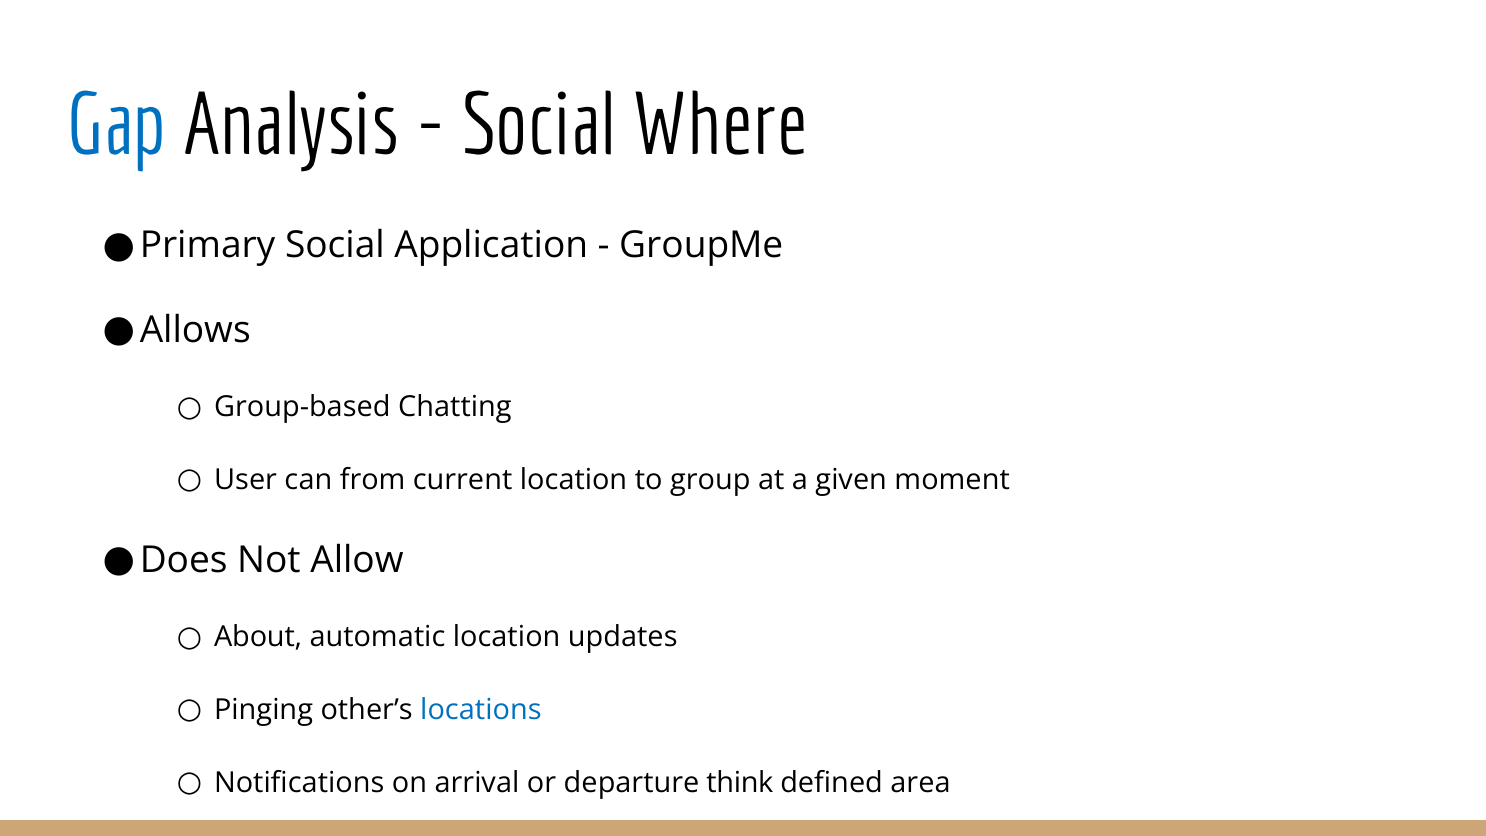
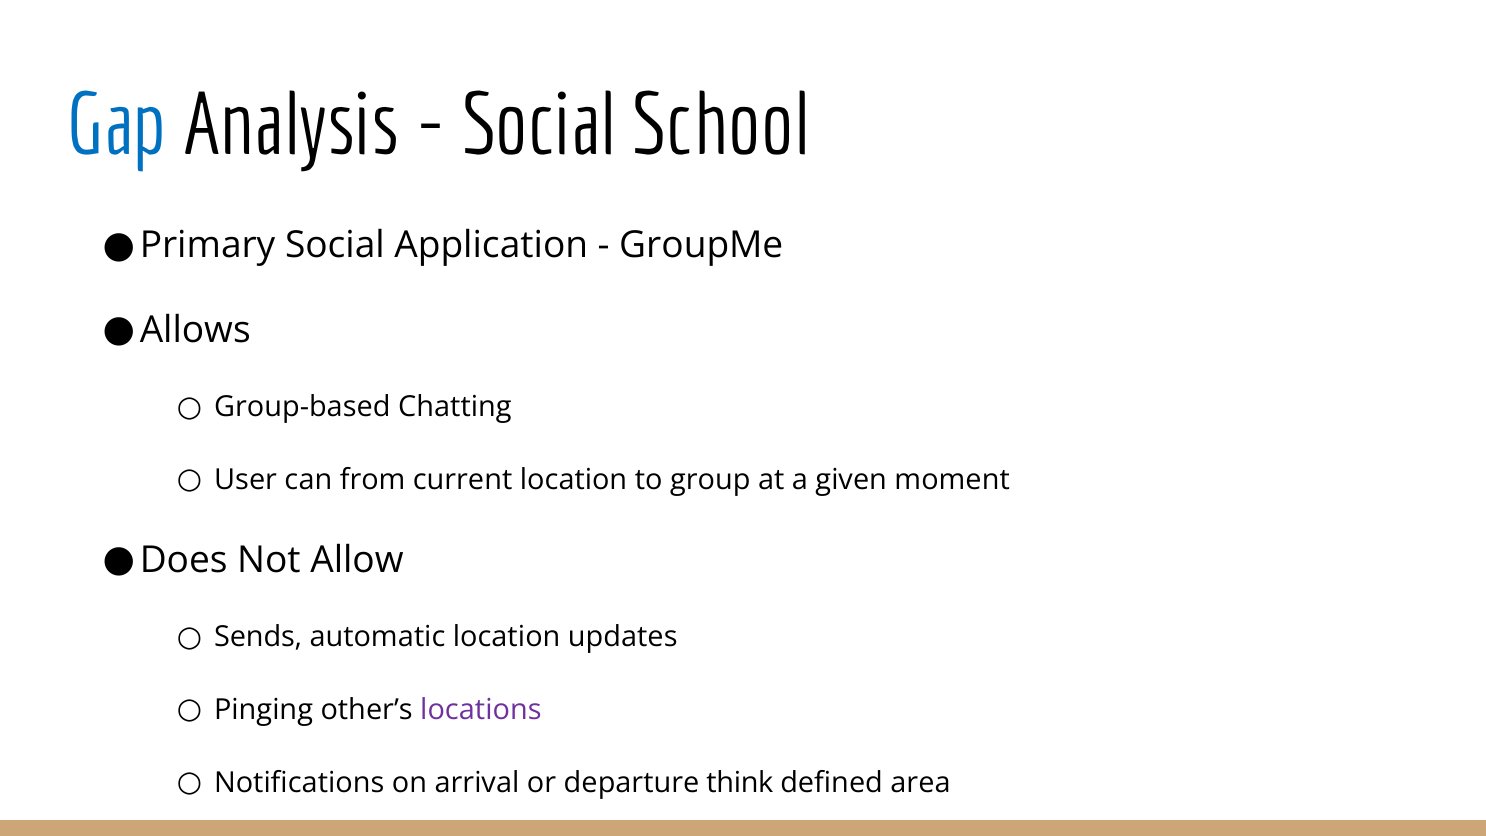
Where: Where -> School
About: About -> Sends
locations colour: blue -> purple
